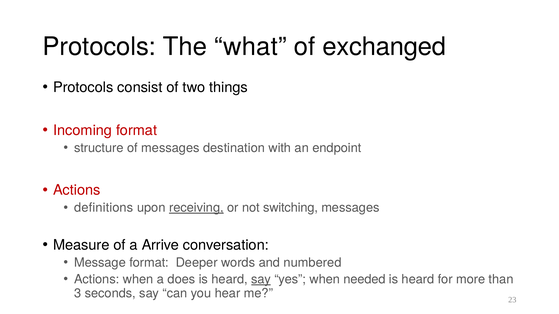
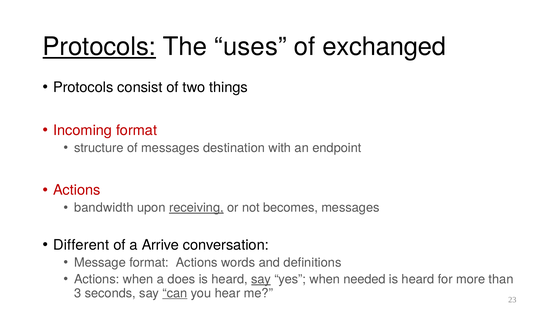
Protocols at (99, 47) underline: none -> present
what: what -> uses
definitions: definitions -> bandwidth
switching: switching -> becomes
Measure: Measure -> Different
format Deeper: Deeper -> Actions
numbered: numbered -> definitions
can underline: none -> present
